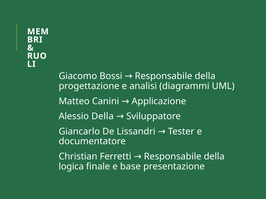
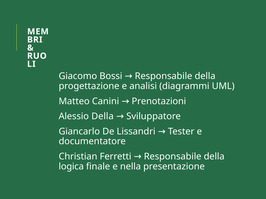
Applicazione: Applicazione -> Prenotazioni
base: base -> nella
